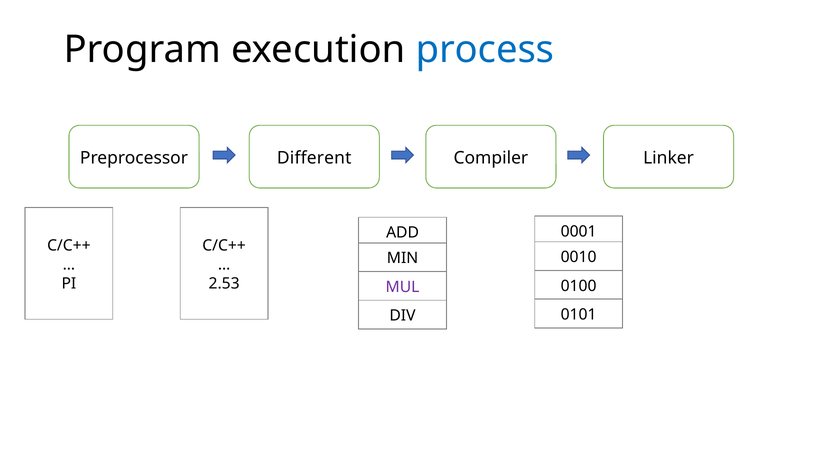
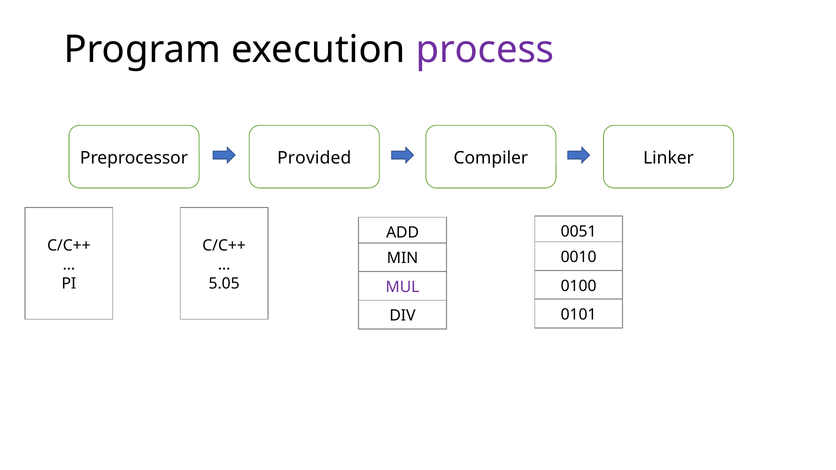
process colour: blue -> purple
Different: Different -> Provided
0001: 0001 -> 0051
2.53: 2.53 -> 5.05
